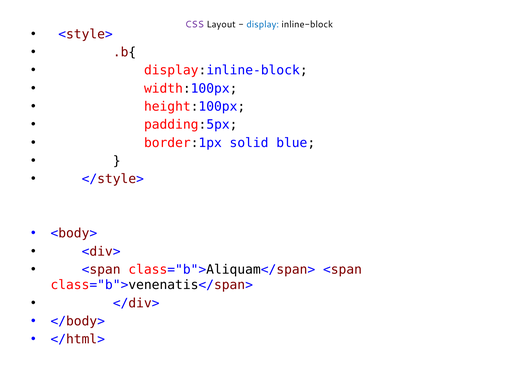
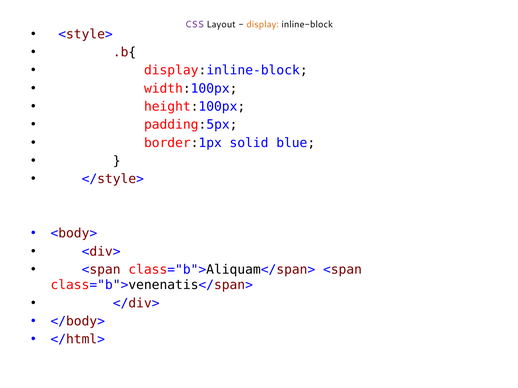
display colour: blue -> orange
